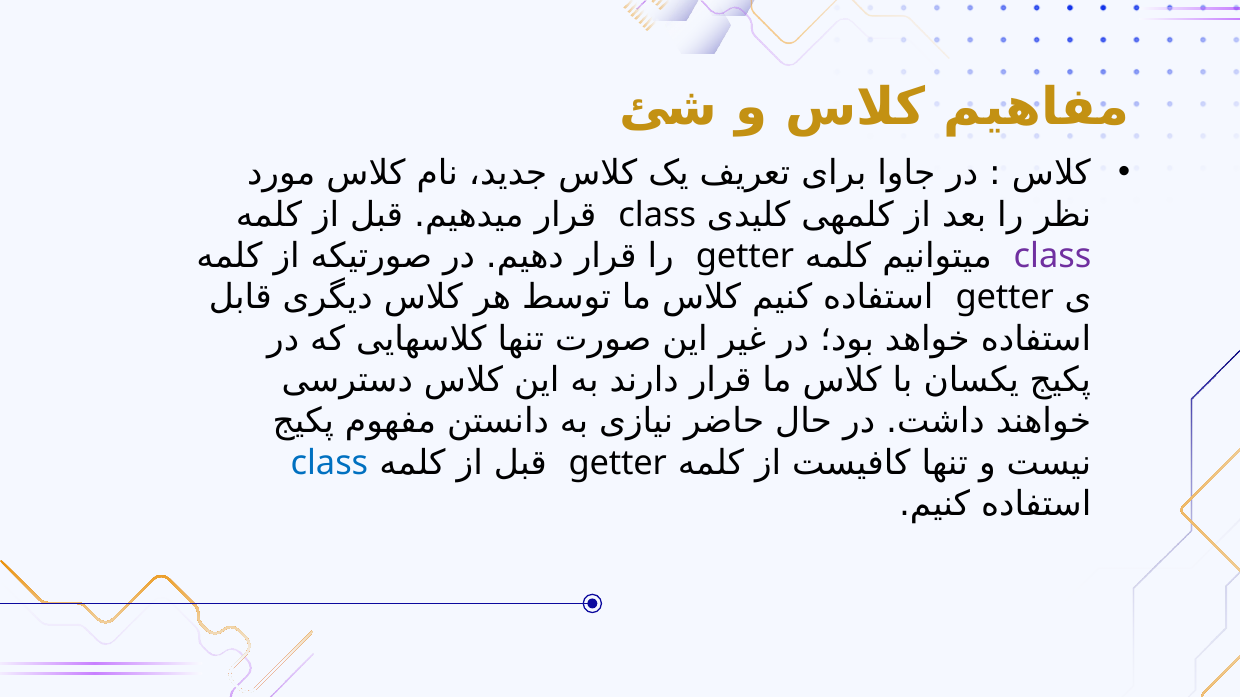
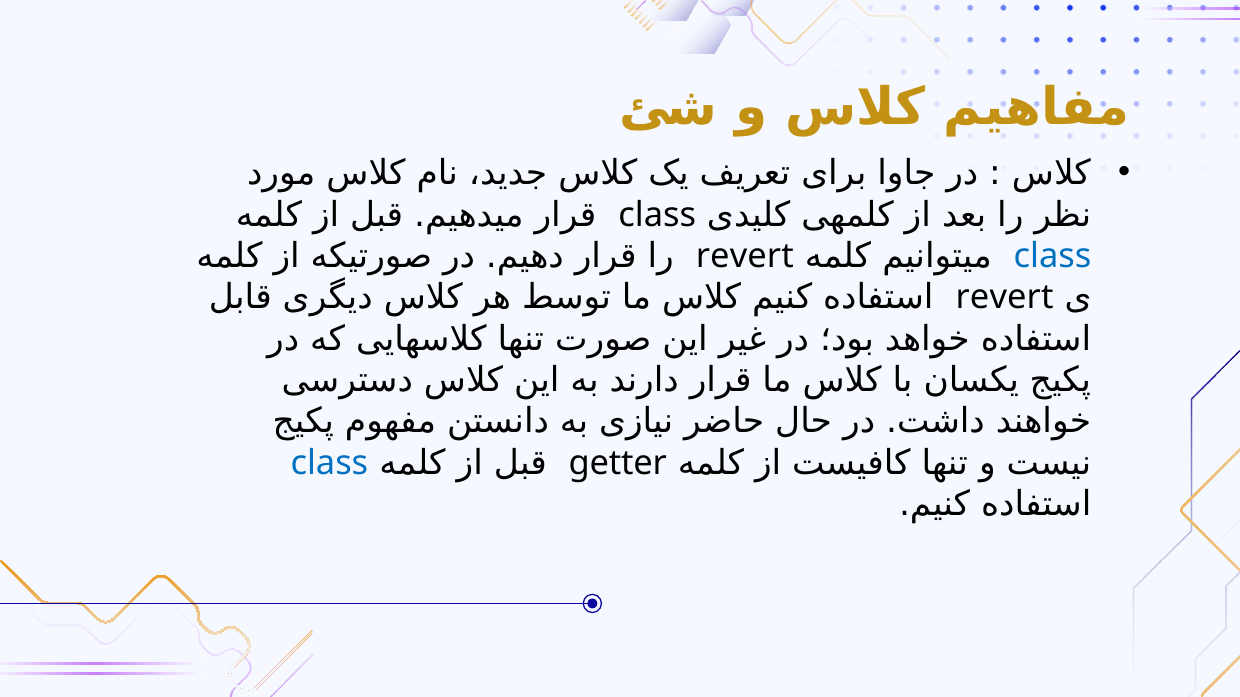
getter at (745, 256): getter -> revert
class at (1053, 256) colour: purple -> blue
getter at (1005, 298): getter -> revert
